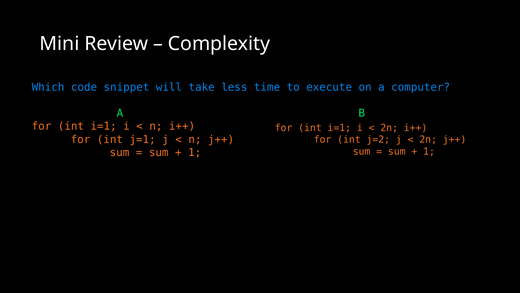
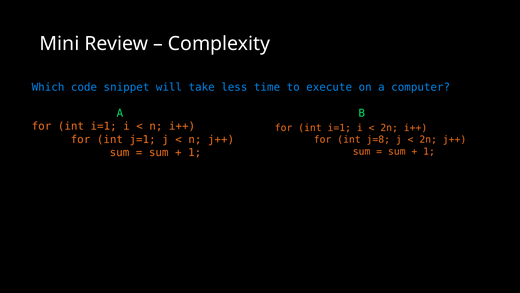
j=2: j=2 -> j=8
